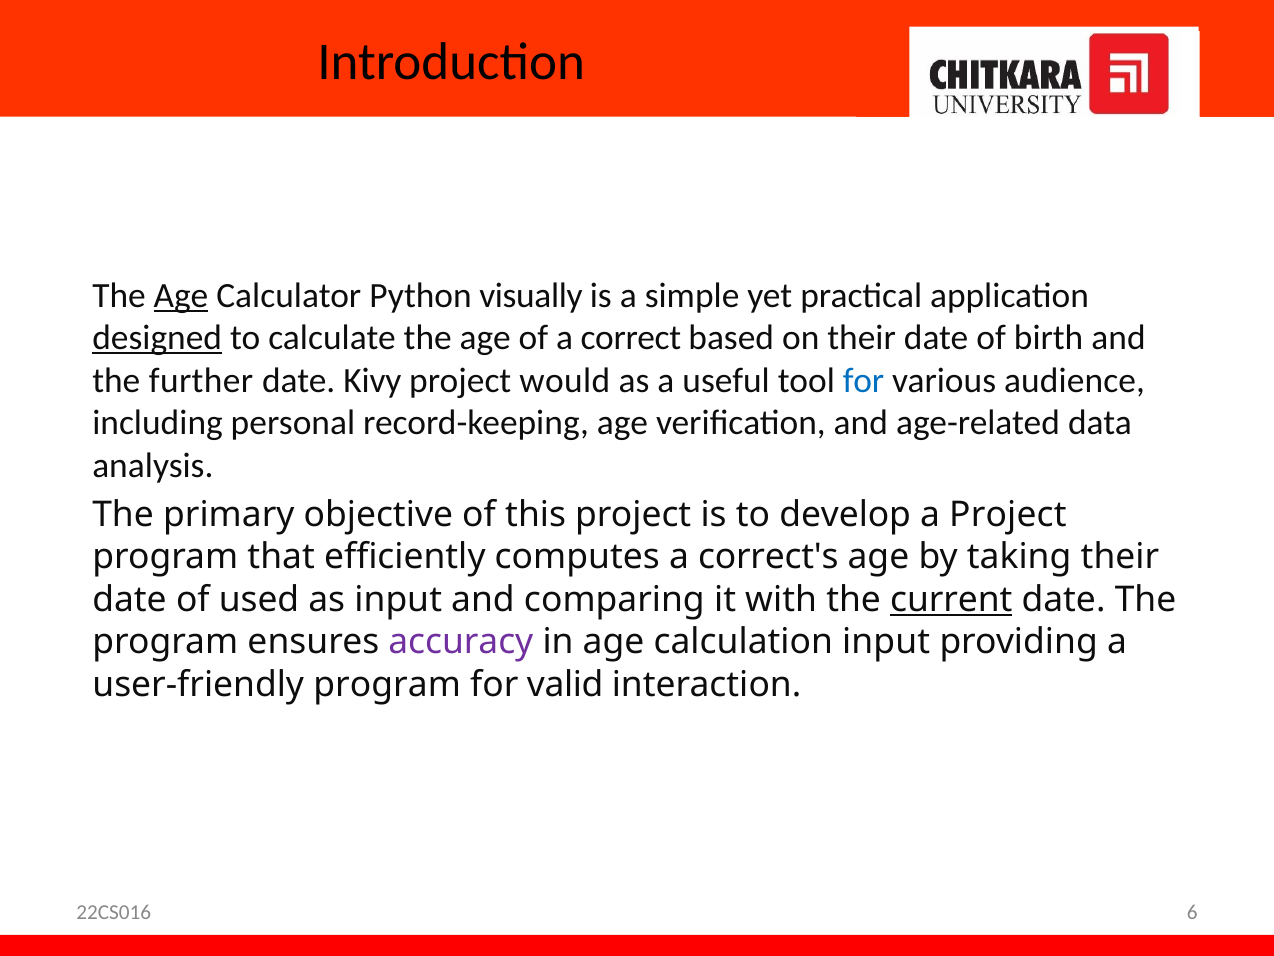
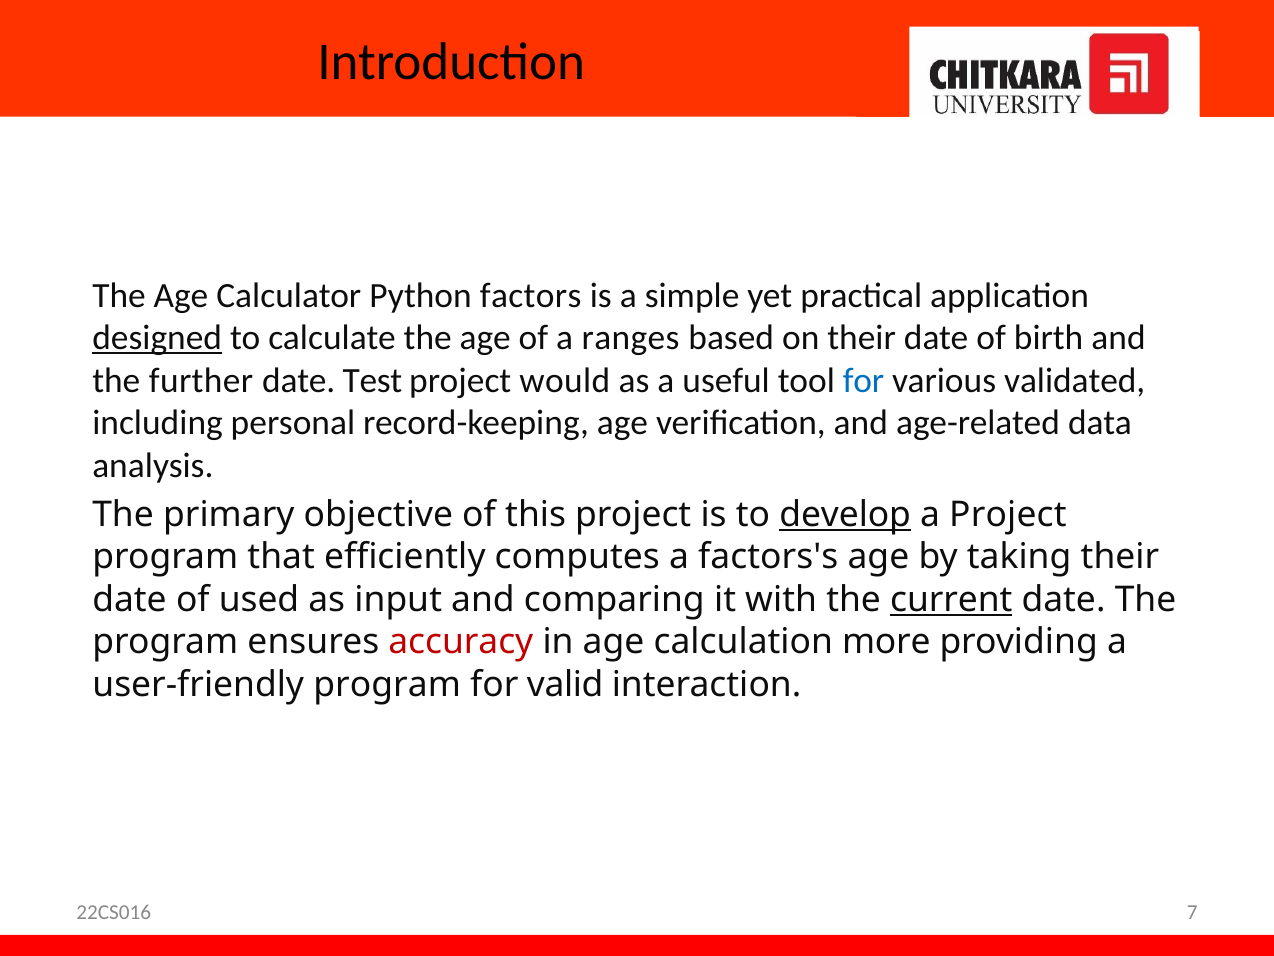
Age at (181, 296) underline: present -> none
visually: visually -> factors
correct: correct -> ranges
Kivy: Kivy -> Test
audience: audience -> validated
develop underline: none -> present
correct's: correct's -> factors's
accuracy colour: purple -> red
calculation input: input -> more
6: 6 -> 7
